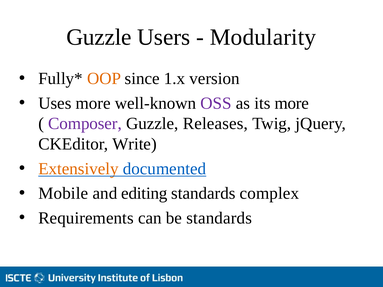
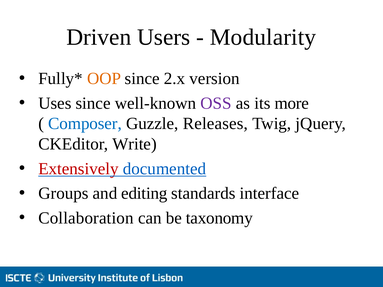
Guzzle at (99, 37): Guzzle -> Driven
1.x: 1.x -> 2.x
Uses more: more -> since
Composer colour: purple -> blue
Extensively colour: orange -> red
Mobile: Mobile -> Groups
complex: complex -> interface
Requirements: Requirements -> Collaboration
be standards: standards -> taxonomy
